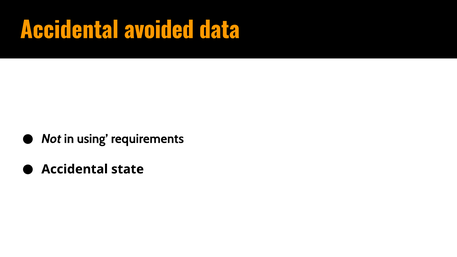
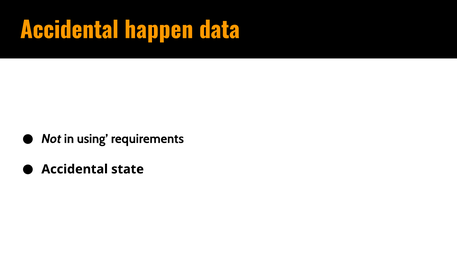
avoided: avoided -> happen
